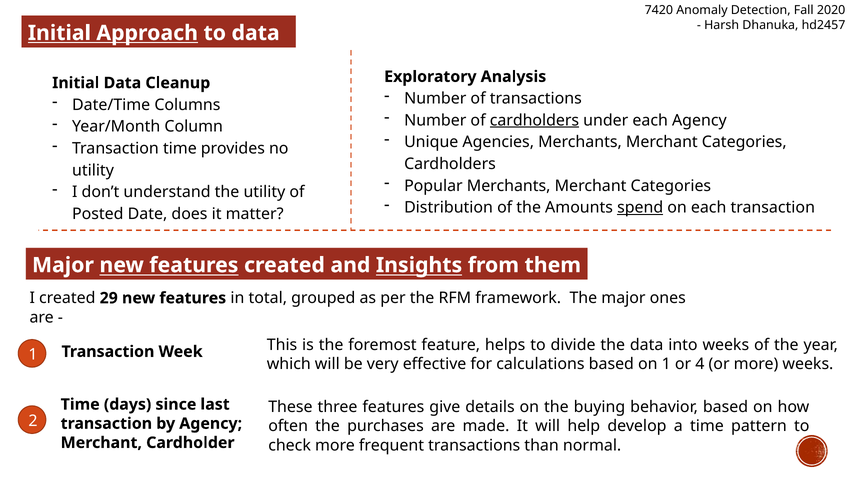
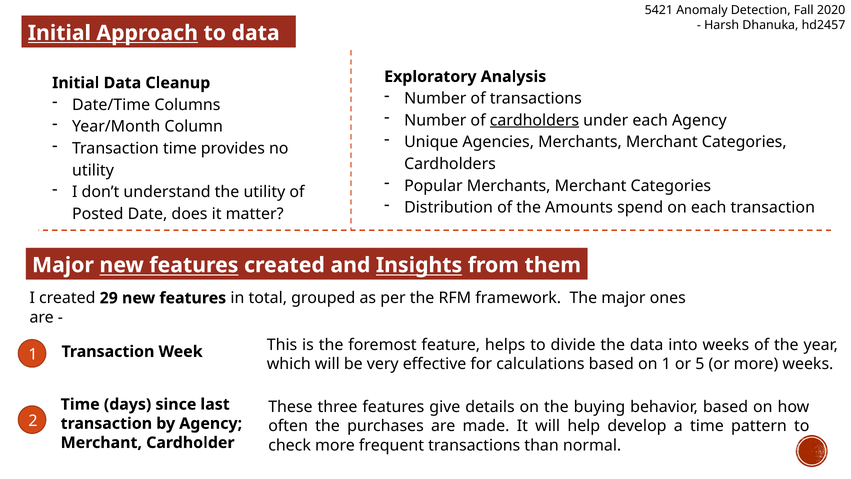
7420: 7420 -> 5421
spend underline: present -> none
4: 4 -> 5
